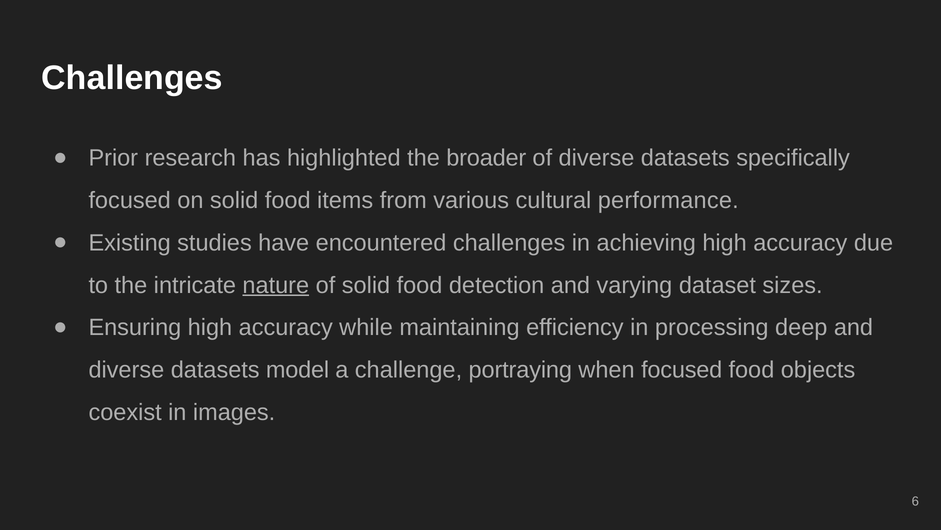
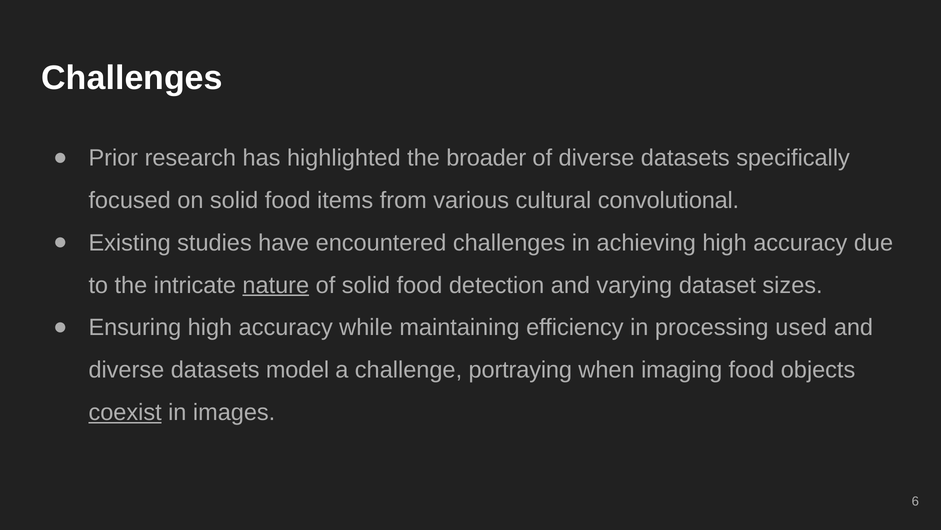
performance: performance -> convolutional
deep: deep -> used
when focused: focused -> imaging
coexist underline: none -> present
